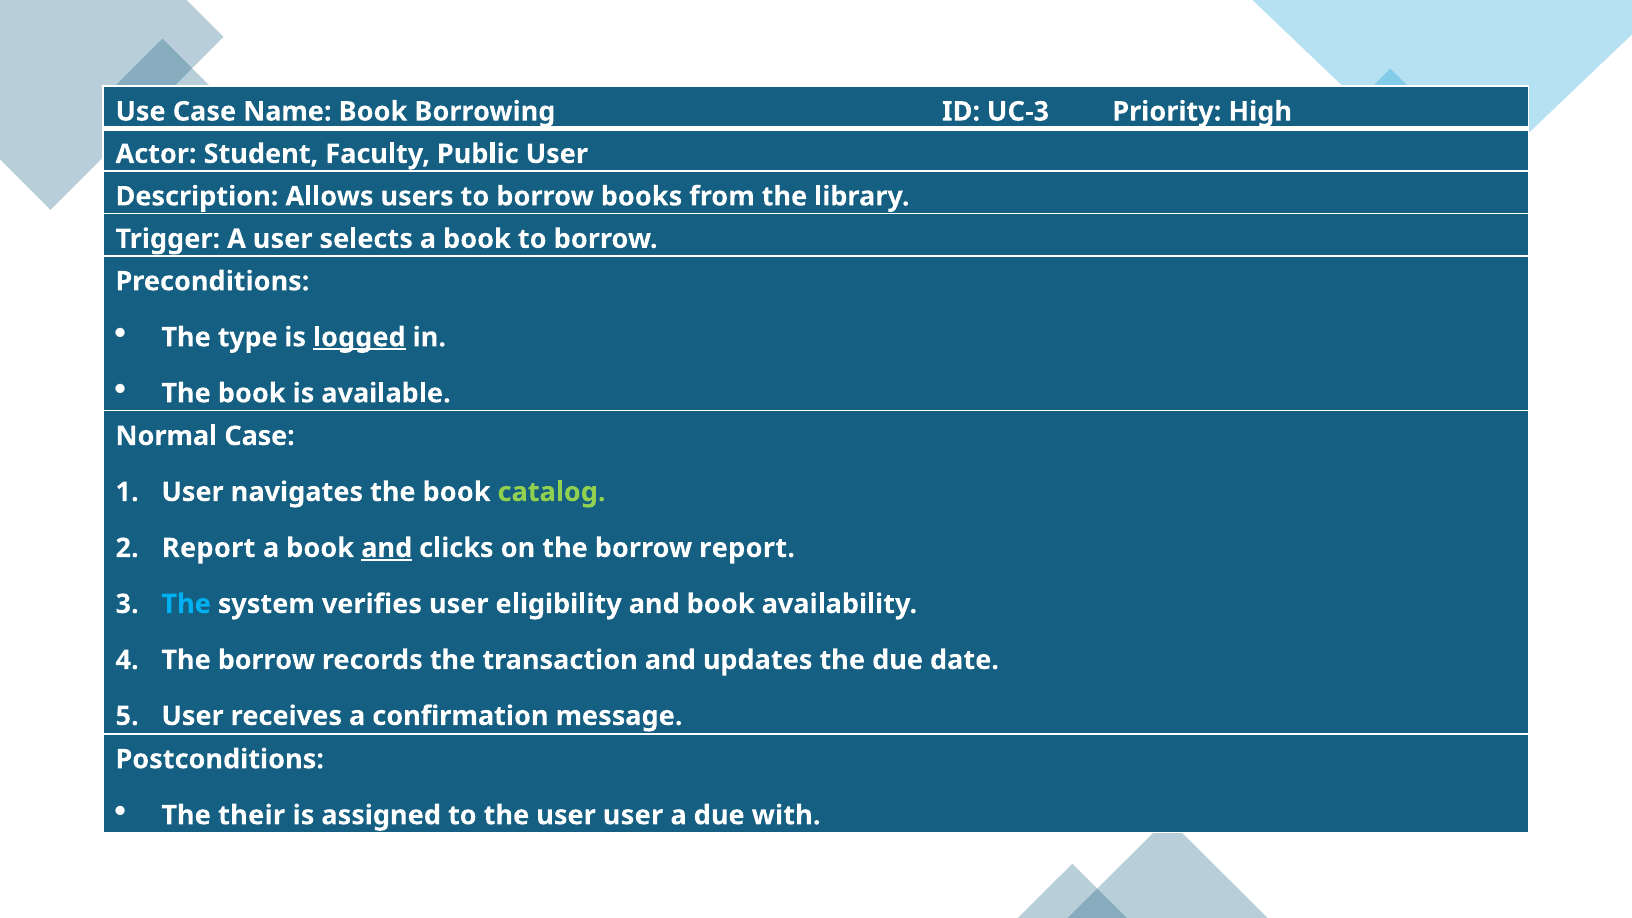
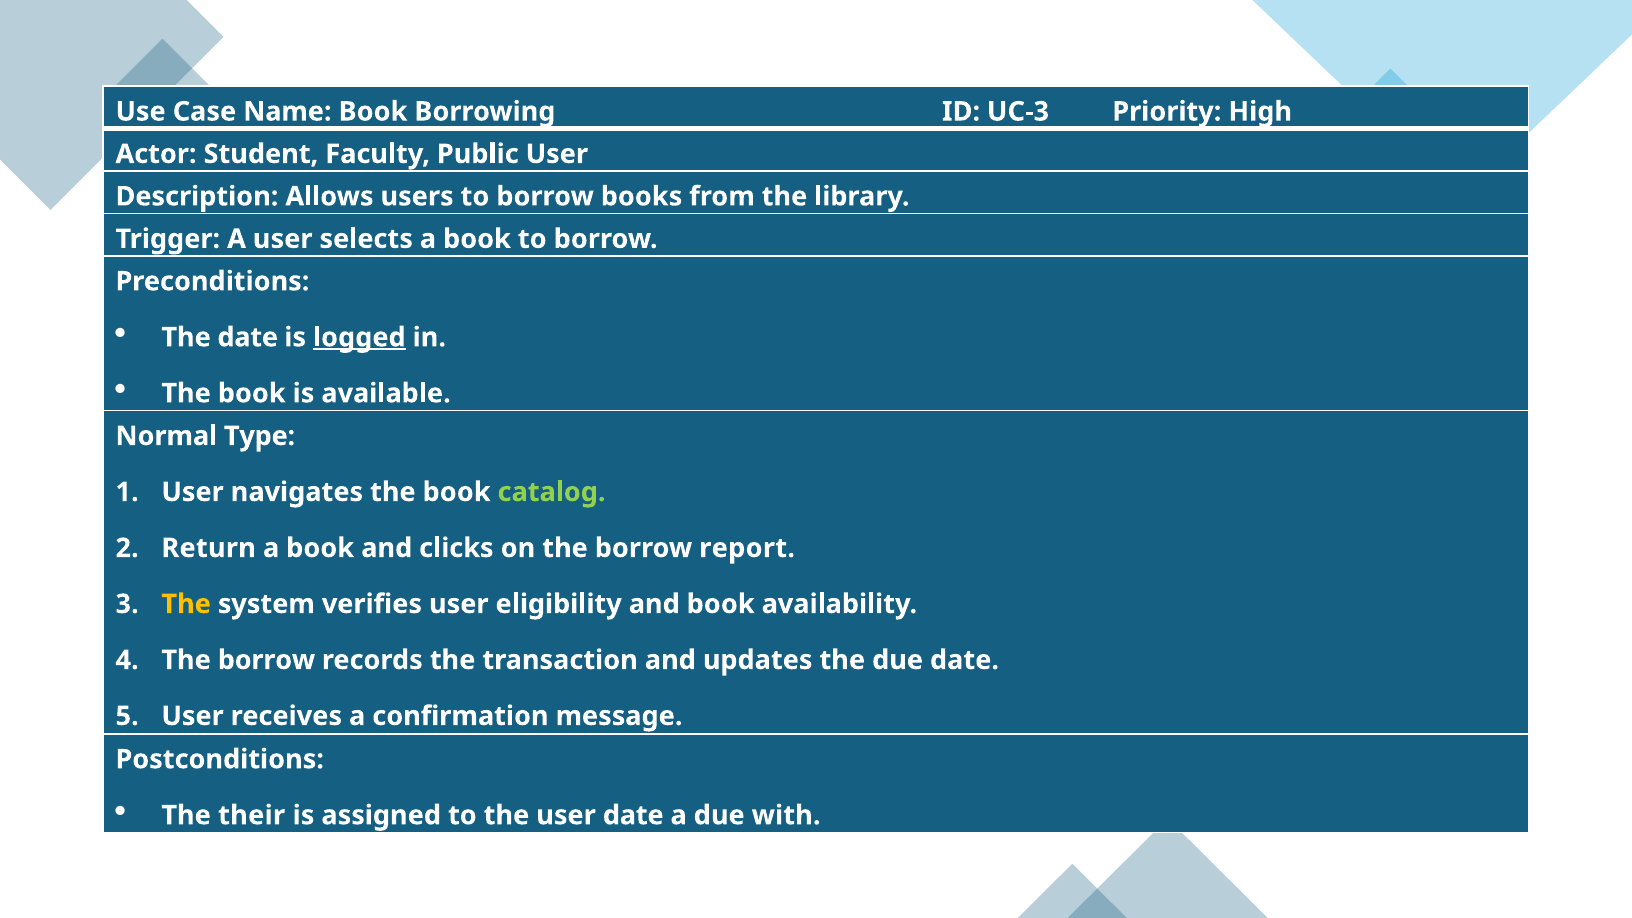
The type: type -> date
Normal Case: Case -> Type
Report at (209, 548): Report -> Return
and at (387, 548) underline: present -> none
The at (186, 604) colour: light blue -> yellow
user user: user -> date
